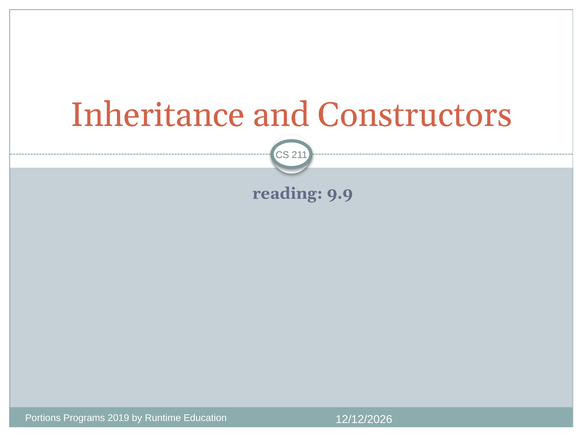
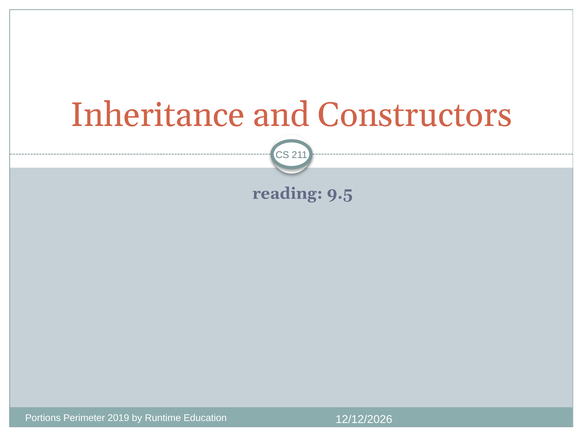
9.9: 9.9 -> 9.5
Programs: Programs -> Perimeter
